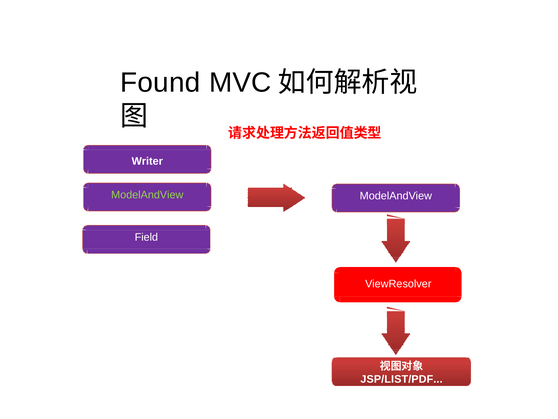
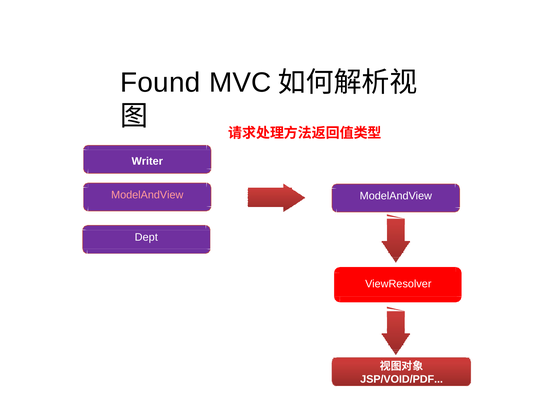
ModelAndView at (147, 195) colour: light green -> pink
Field: Field -> Dept
JSP/LIST/PDF: JSP/LIST/PDF -> JSP/VOID/PDF
